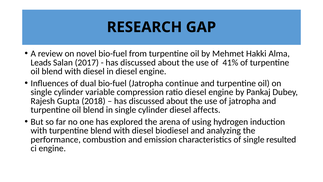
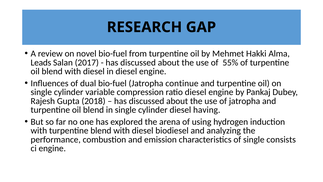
41%: 41% -> 55%
affects: affects -> having
resulted: resulted -> consists
